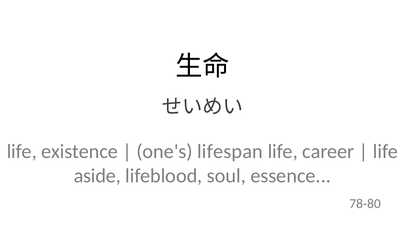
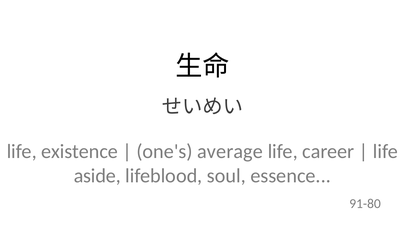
lifespan: lifespan -> average
78-80: 78-80 -> 91-80
